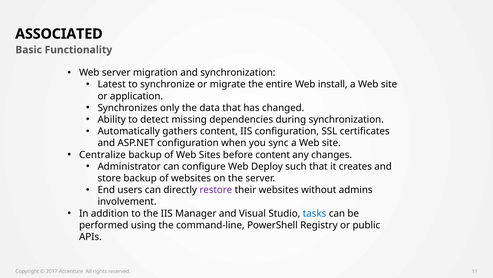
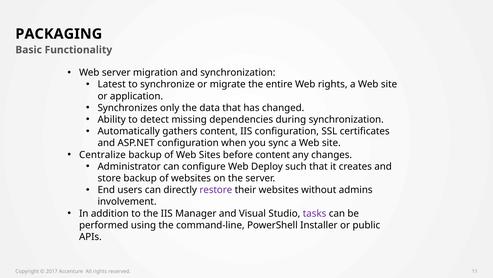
ASSOCIATED: ASSOCIATED -> PACKAGING
Web install: install -> rights
tasks colour: blue -> purple
Registry: Registry -> Installer
